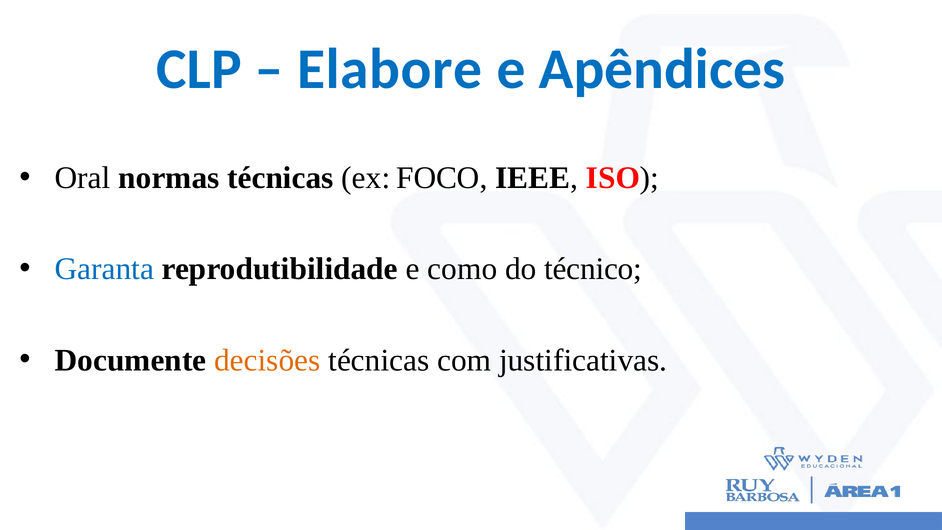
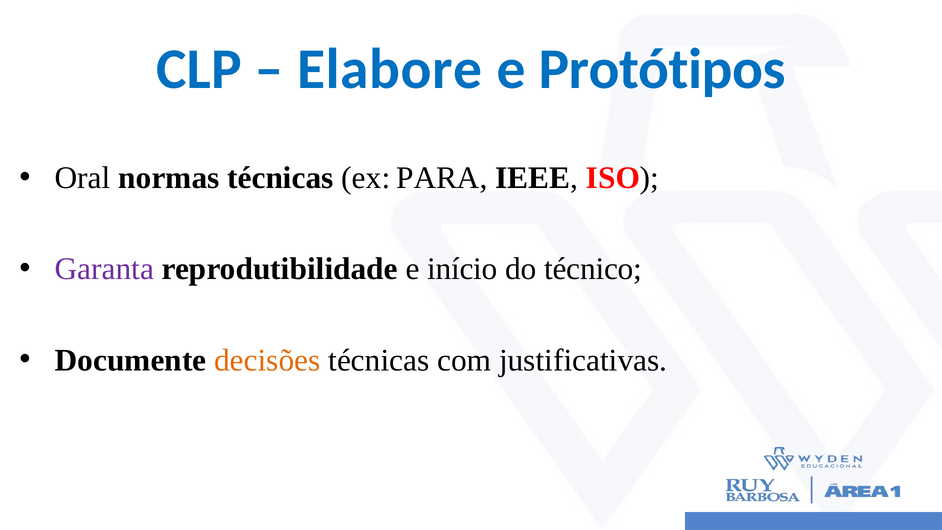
Apêndices: Apêndices -> Protótipos
FOCO: FOCO -> PARA
Garanta colour: blue -> purple
como: como -> início
